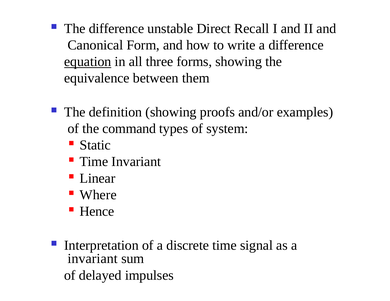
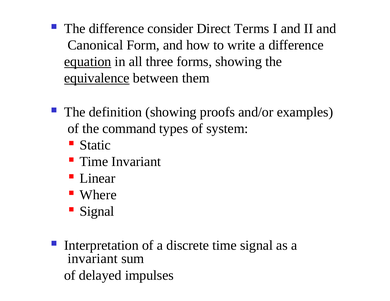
unstable: unstable -> consider
Recall: Recall -> Terms
equivalence underline: none -> present
Hence at (97, 212): Hence -> Signal
